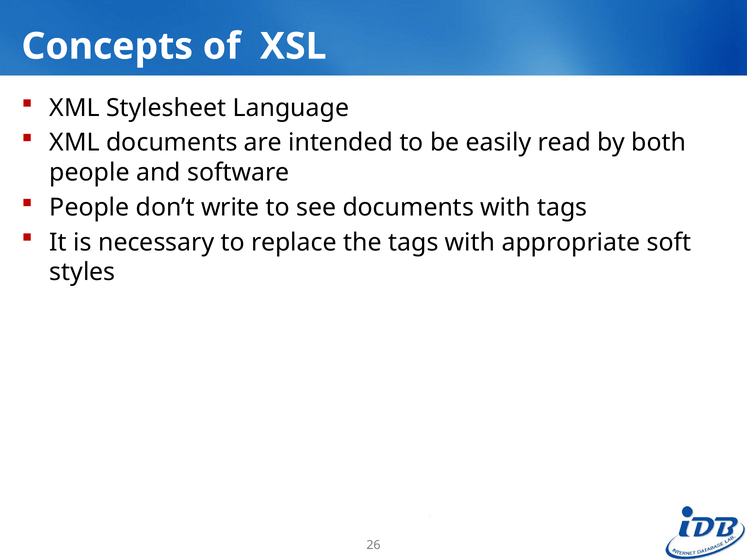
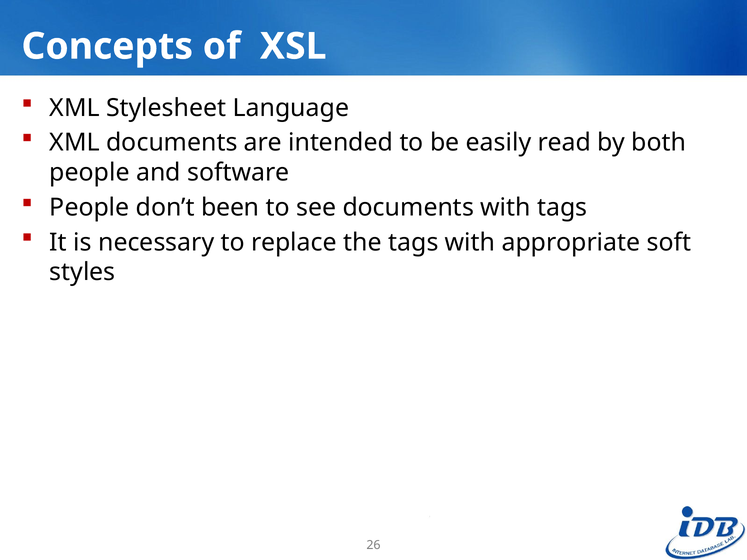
write: write -> been
